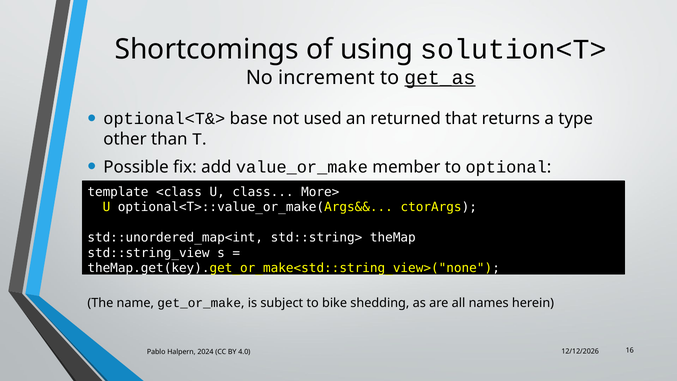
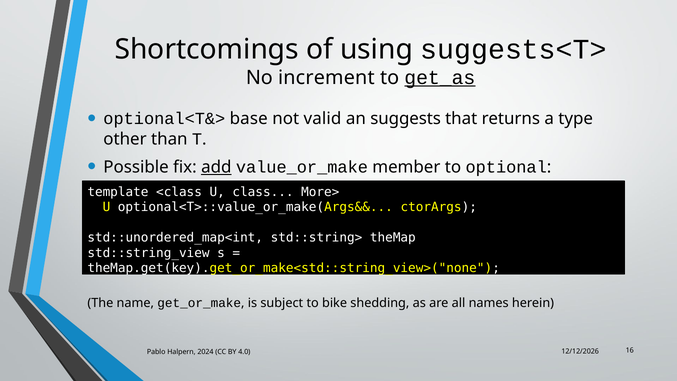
solution<T>: solution<T> -> suggests<T>
used: used -> valid
returned: returned -> suggests
add underline: none -> present
